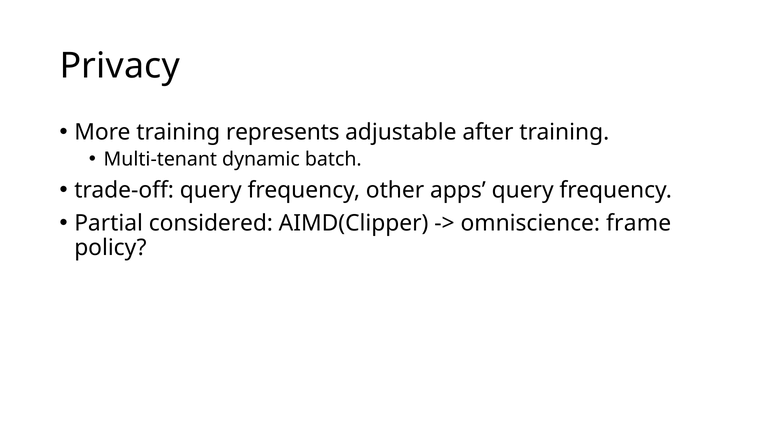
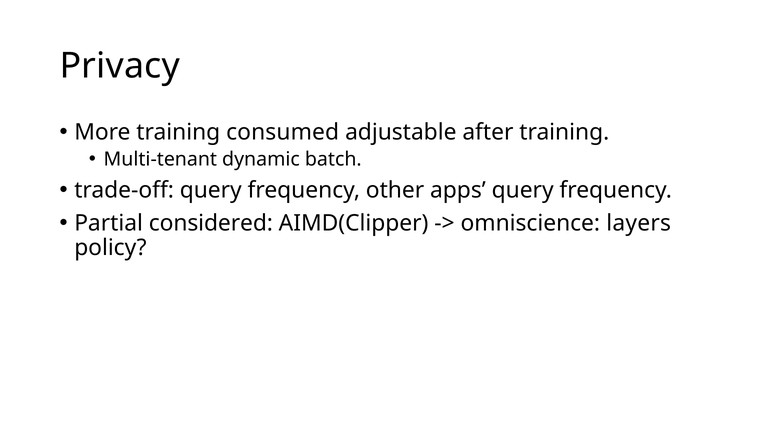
represents: represents -> consumed
frame: frame -> layers
